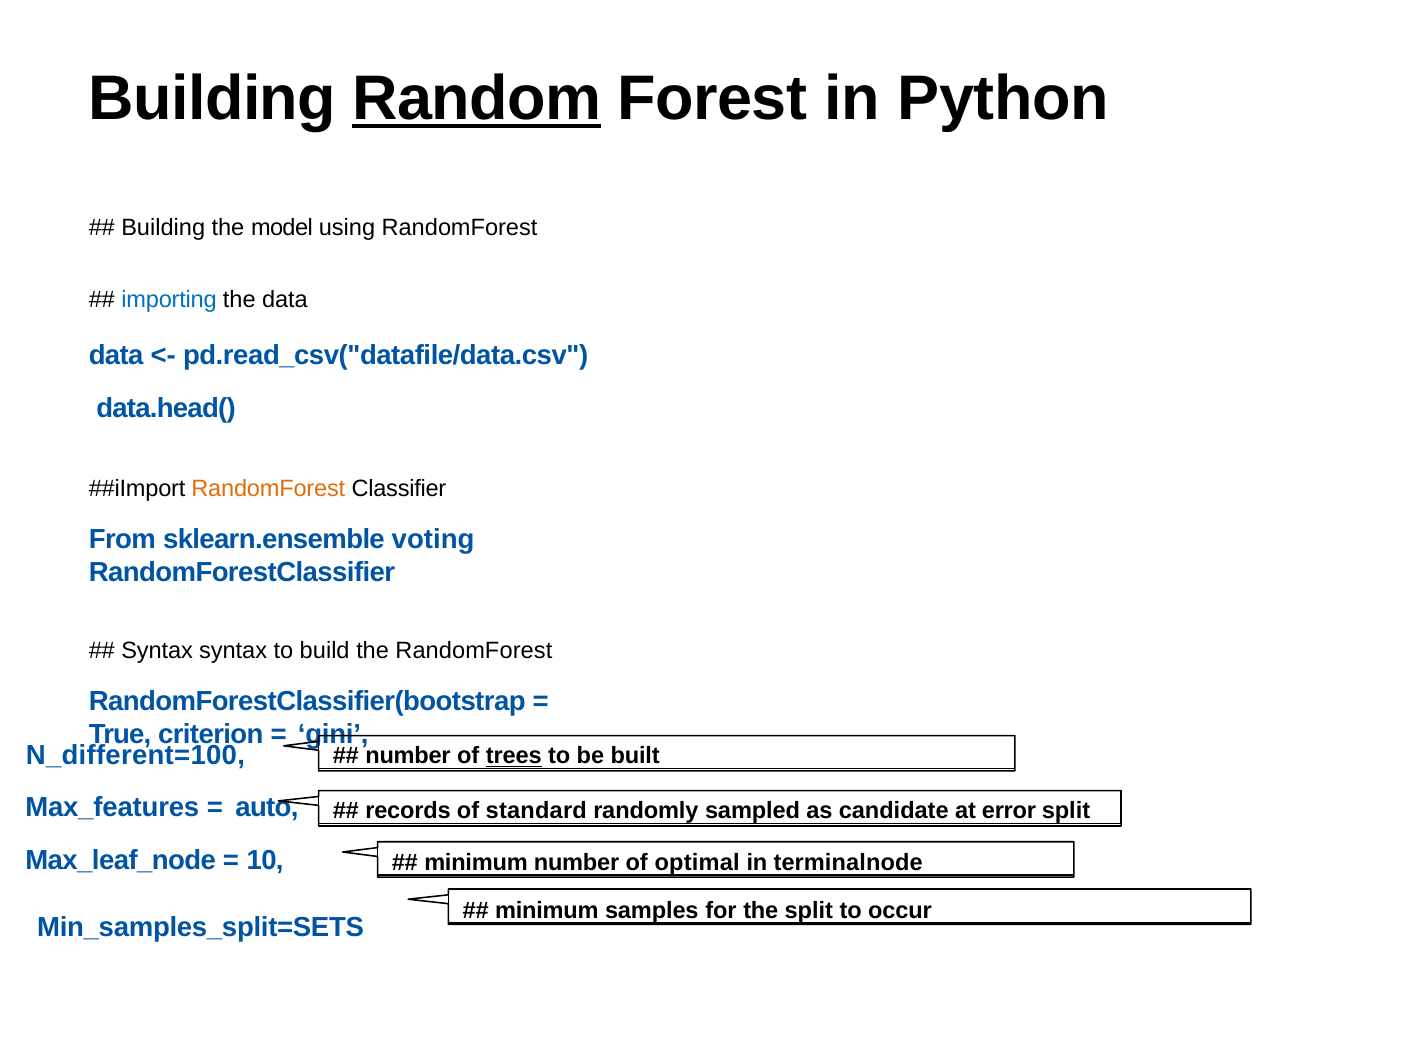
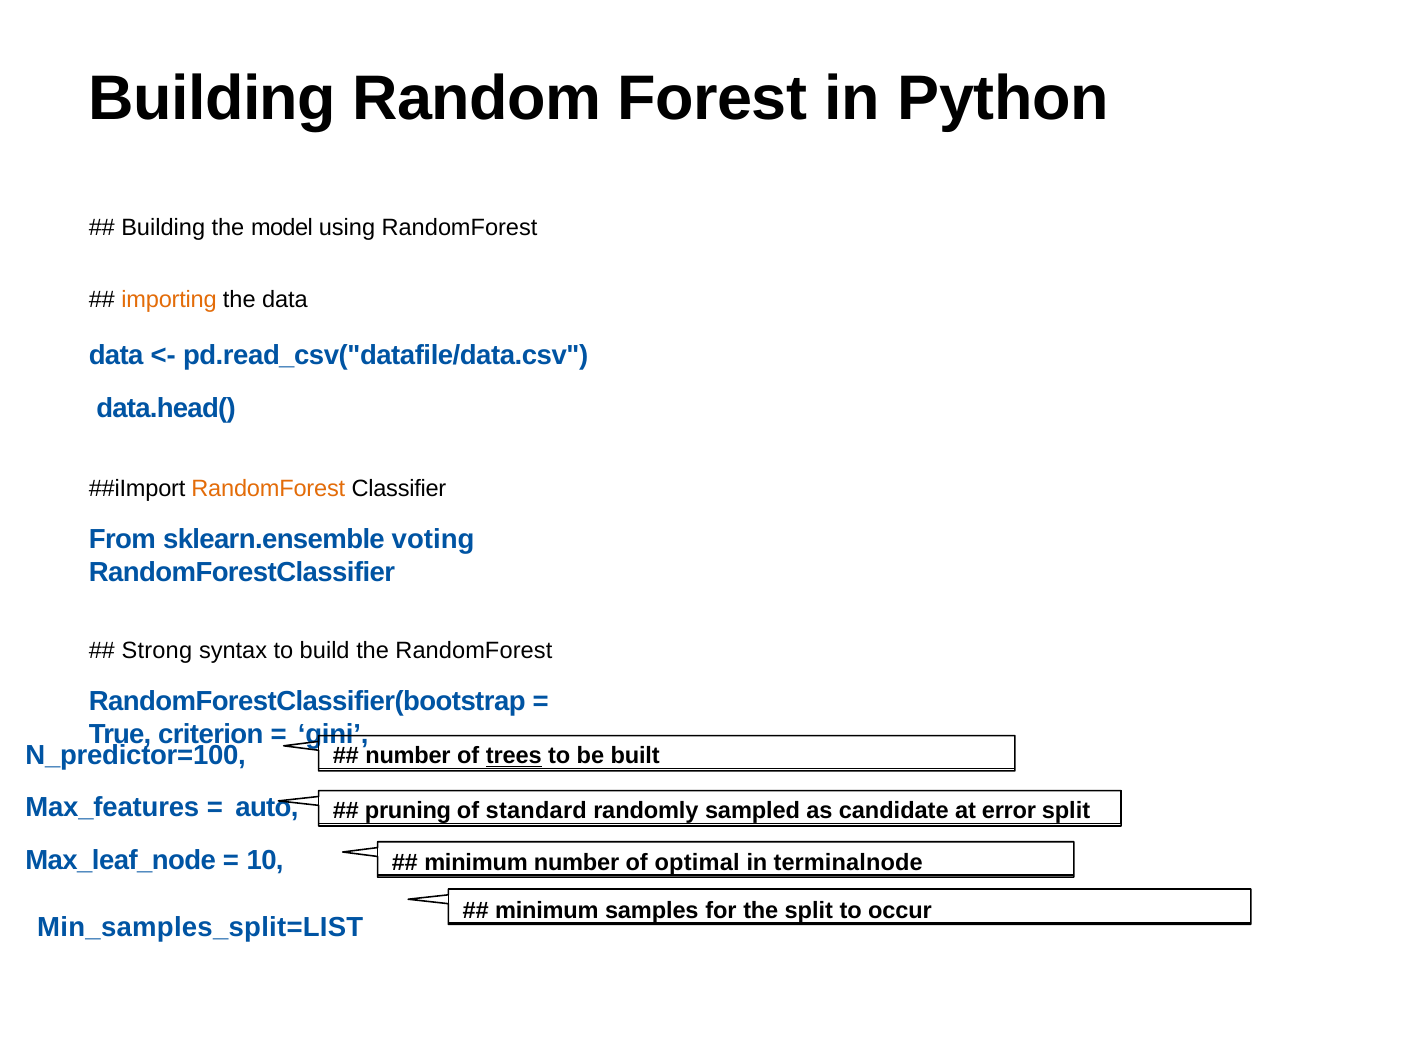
Random underline: present -> none
importing colour: blue -> orange
Syntax at (157, 651): Syntax -> Strong
N_different=100: N_different=100 -> N_predictor=100
records: records -> pruning
Min_samples_split=SETS: Min_samples_split=SETS -> Min_samples_split=LIST
